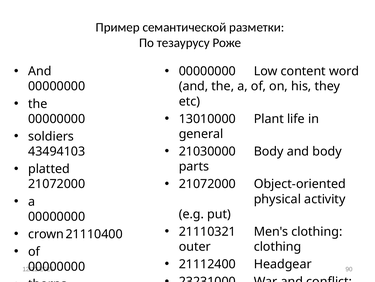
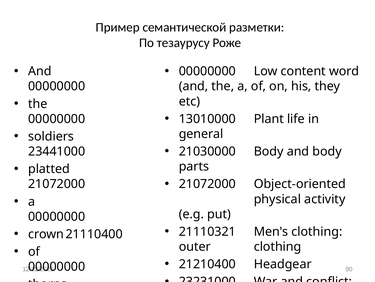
43494103: 43494103 -> 23441000
21112400: 21112400 -> 21210400
